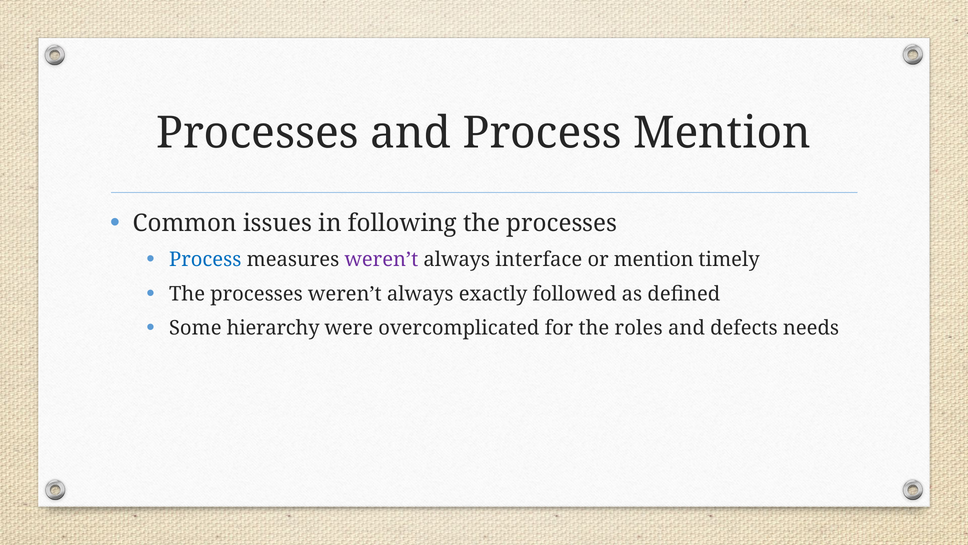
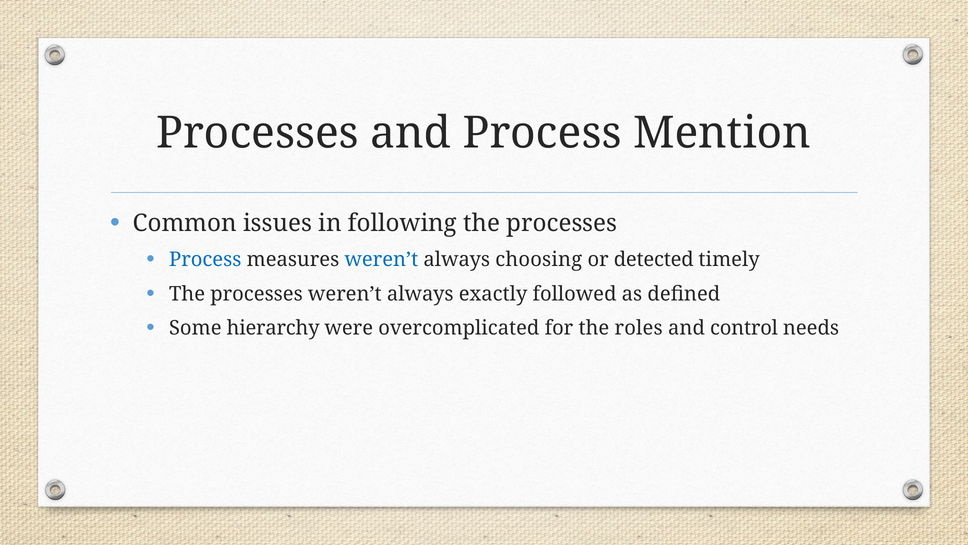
weren’t at (381, 259) colour: purple -> blue
interface: interface -> choosing
or mention: mention -> detected
defects: defects -> control
